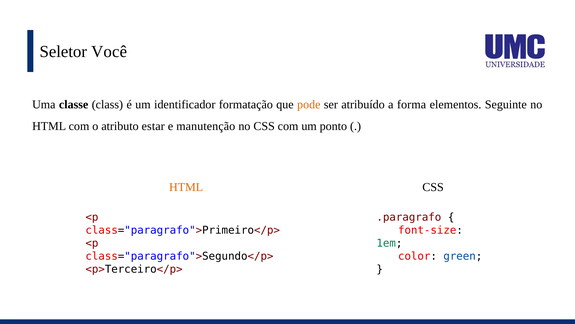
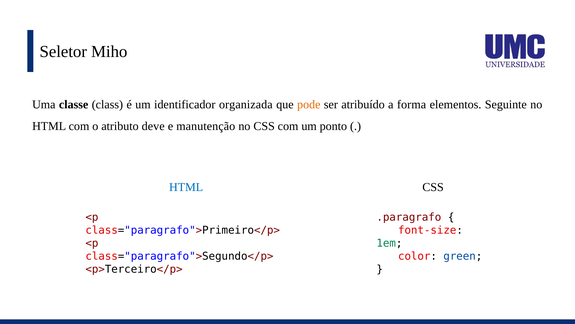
Você: Você -> Miho
formatação: formatação -> organizada
estar: estar -> deve
HTML at (186, 187) colour: orange -> blue
